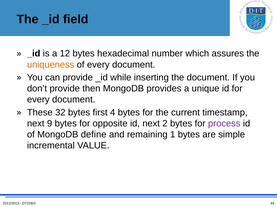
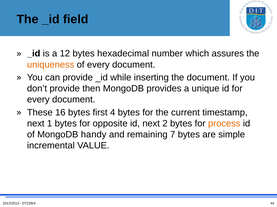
32: 32 -> 16
9: 9 -> 1
process colour: purple -> orange
define: define -> handy
1: 1 -> 7
